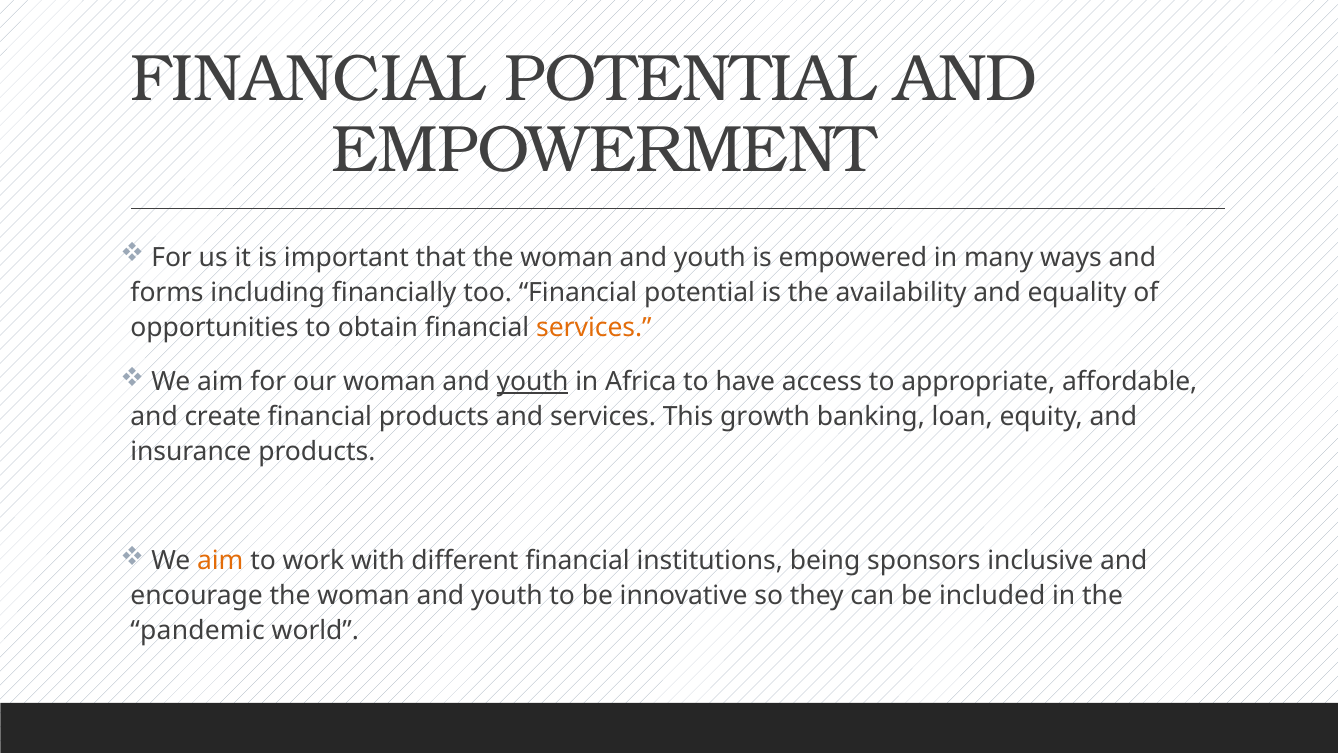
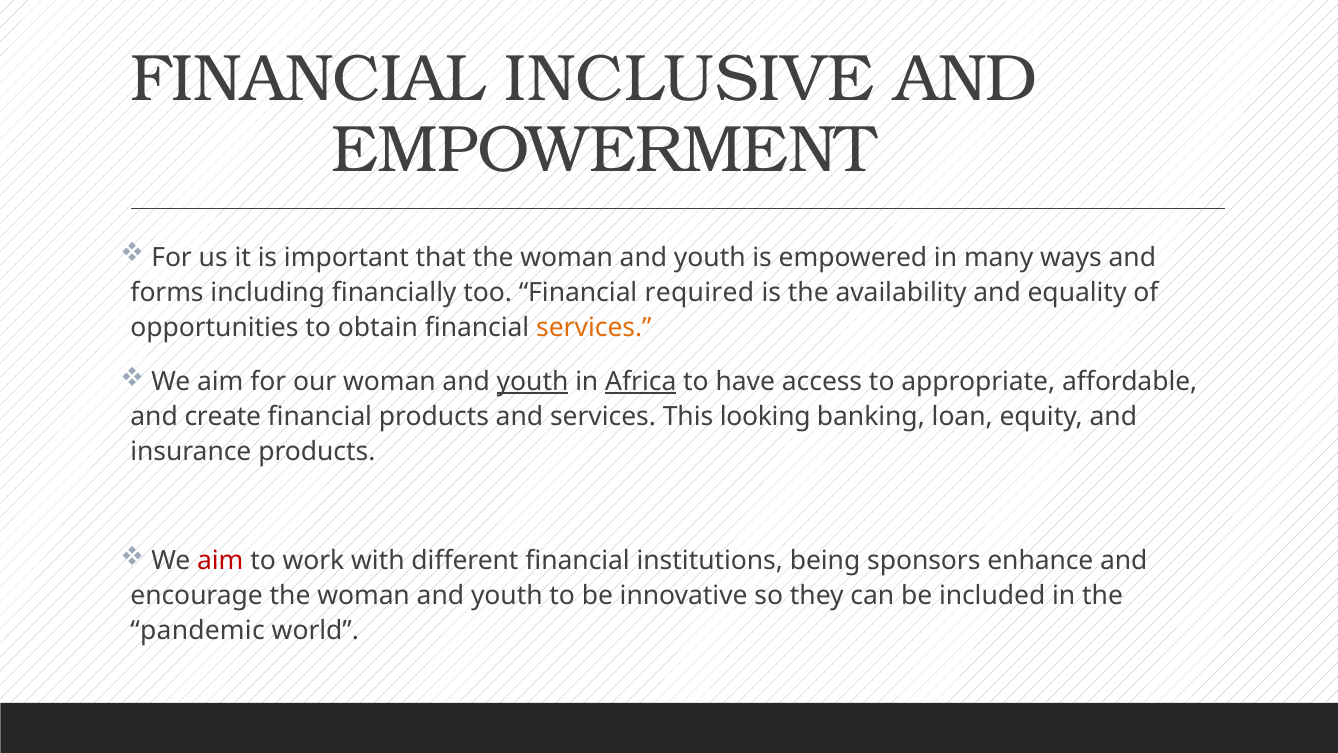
POTENTIAL at (690, 79): POTENTIAL -> INCLUSIVE
too Financial potential: potential -> required
Africa underline: none -> present
growth: growth -> looking
aim at (220, 560) colour: orange -> red
inclusive: inclusive -> enhance
